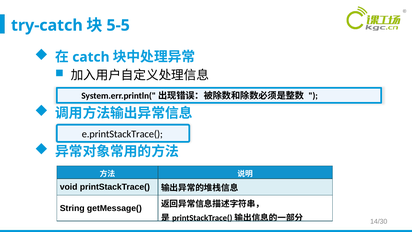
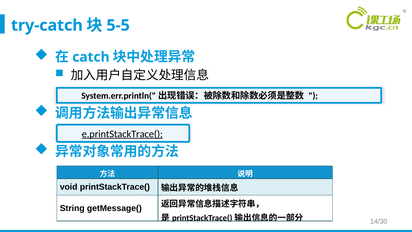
e.printStackTrace( underline: none -> present
